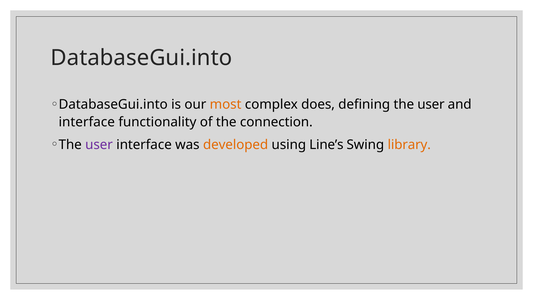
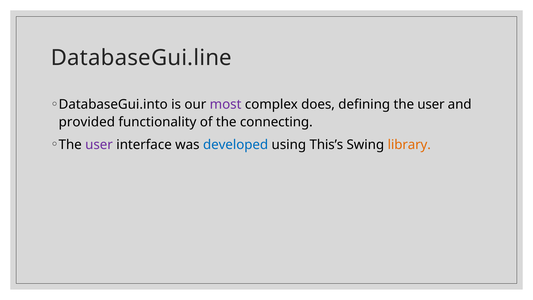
DatabaseGui.into at (141, 58): DatabaseGui.into -> DatabaseGui.line
most colour: orange -> purple
interface at (87, 122): interface -> provided
connection: connection -> connecting
developed colour: orange -> blue
Line’s: Line’s -> This’s
